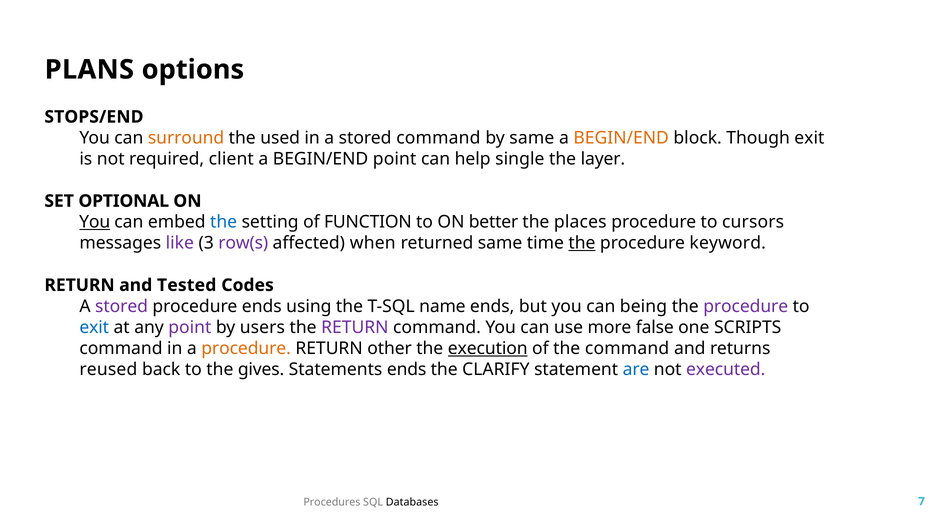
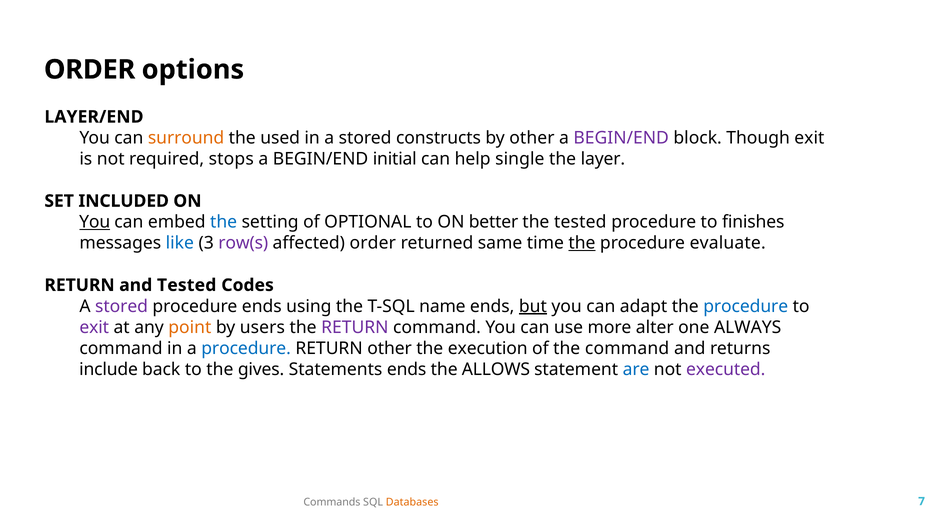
PLANS at (89, 70): PLANS -> ORDER
STOPS/END: STOPS/END -> LAYER/END
stored command: command -> constructs
by same: same -> other
BEGIN/END at (621, 138) colour: orange -> purple
client: client -> stops
BEGIN/END point: point -> initial
OPTIONAL: OPTIONAL -> INCLUDED
FUNCTION: FUNCTION -> OPTIONAL
the places: places -> tested
cursors: cursors -> finishes
like colour: purple -> blue
affected when: when -> order
keyword: keyword -> evaluate
but underline: none -> present
being: being -> adapt
procedure at (746, 306) colour: purple -> blue
exit at (94, 327) colour: blue -> purple
point at (190, 327) colour: purple -> orange
false: false -> alter
SCRIPTS: SCRIPTS -> ALWAYS
procedure at (246, 348) colour: orange -> blue
execution underline: present -> none
reused: reused -> include
CLARIFY: CLARIFY -> ALLOWS
Procedures: Procedures -> Commands
Databases colour: black -> orange
